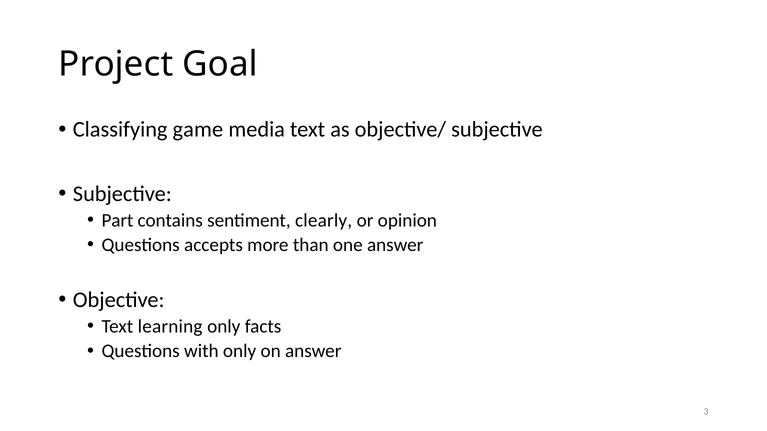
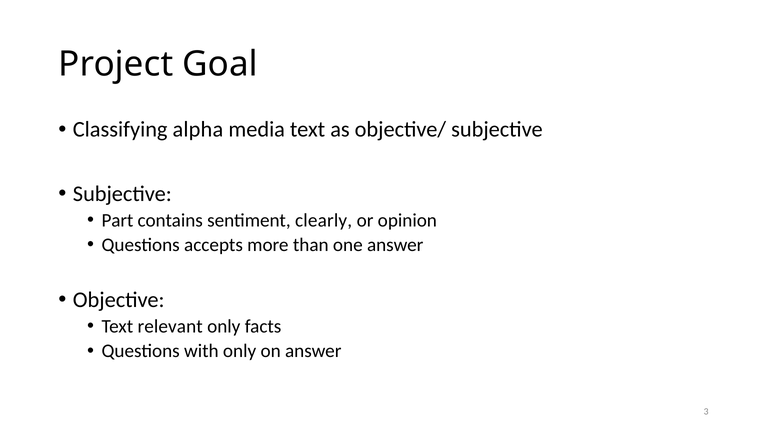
game: game -> alpha
learning: learning -> relevant
